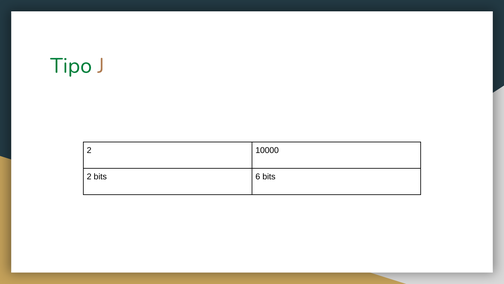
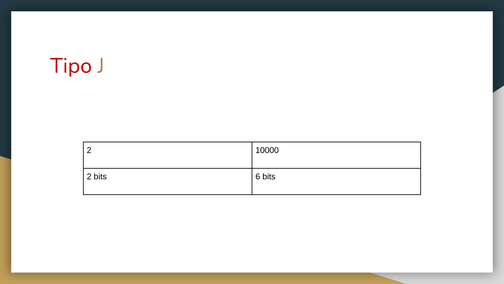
Tipo colour: green -> red
